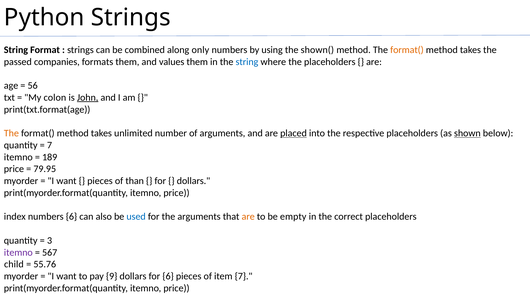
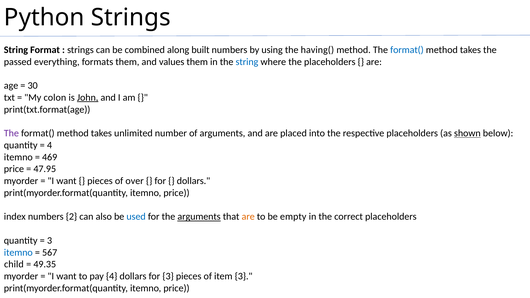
only: only -> built
shown(: shown( -> having(
format( at (407, 50) colour: orange -> blue
companies: companies -> everything
56: 56 -> 30
The at (11, 133) colour: orange -> purple
placed underline: present -> none
7 at (50, 145): 7 -> 4
189: 189 -> 469
79.95: 79.95 -> 47.95
than: than -> over
numbers 6: 6 -> 2
arguments at (199, 217) underline: none -> present
itemno at (18, 253) colour: purple -> blue
55.76: 55.76 -> 49.35
pay 9: 9 -> 4
for 6: 6 -> 3
item 7: 7 -> 3
